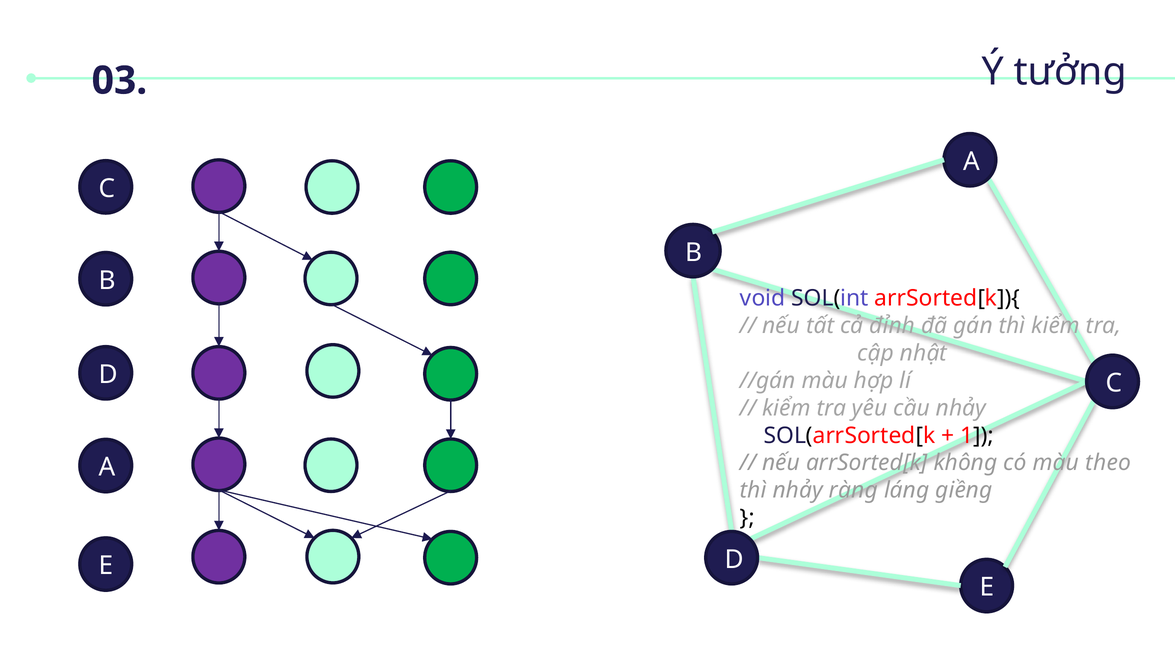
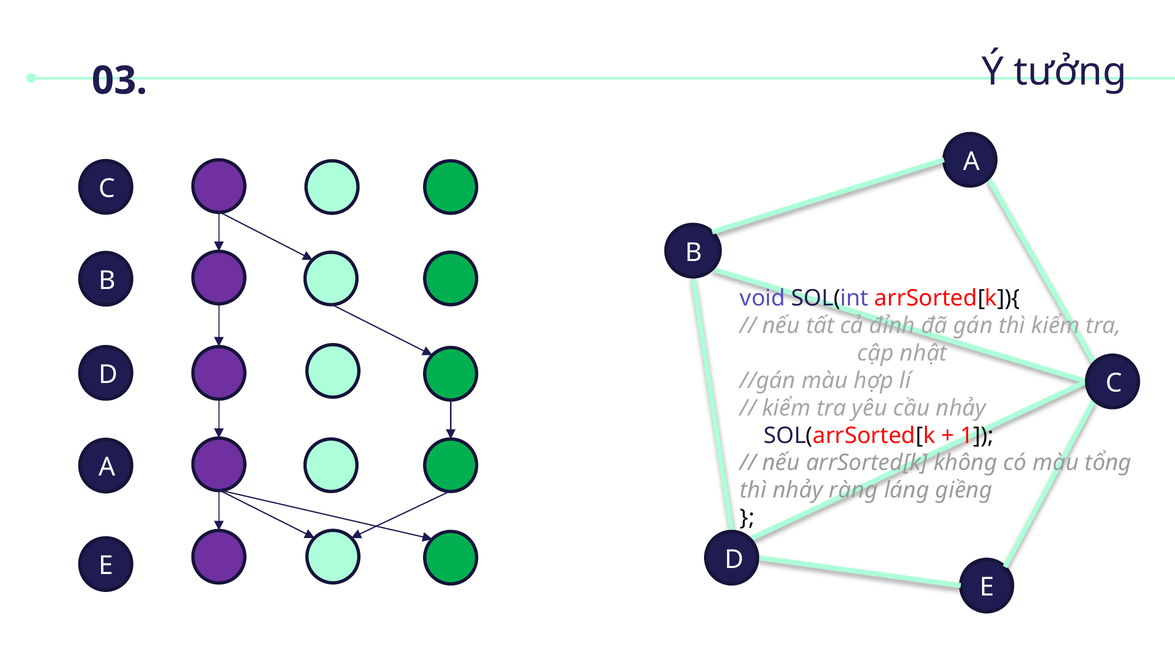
theo: theo -> tổng
